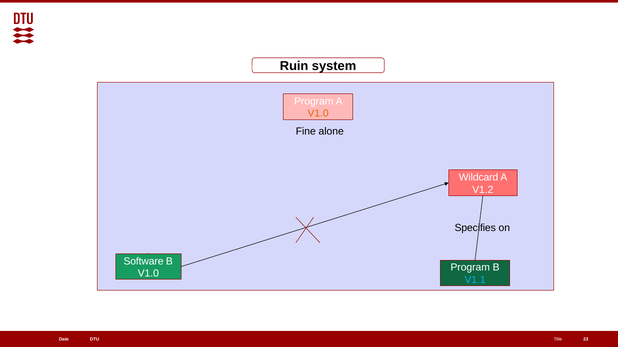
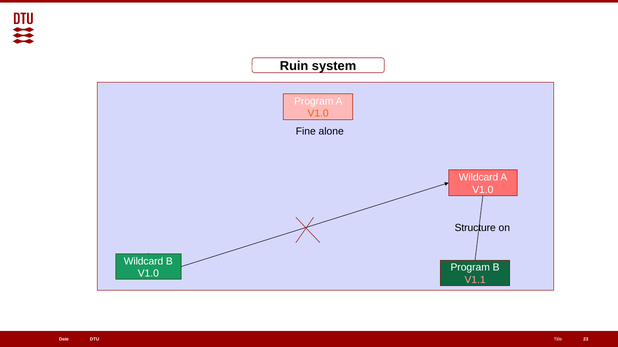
V1.2 at (483, 190): V1.2 -> V1.0
Specifies: Specifies -> Structure
Software at (144, 262): Software -> Wildcard
V1.1 colour: light blue -> pink
